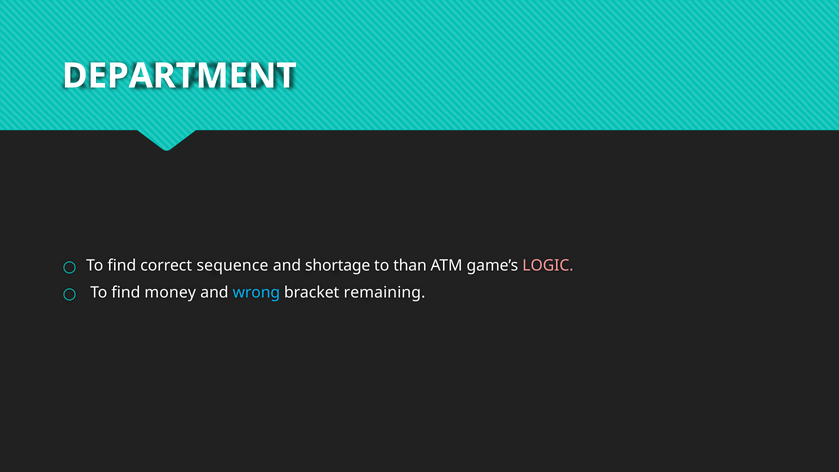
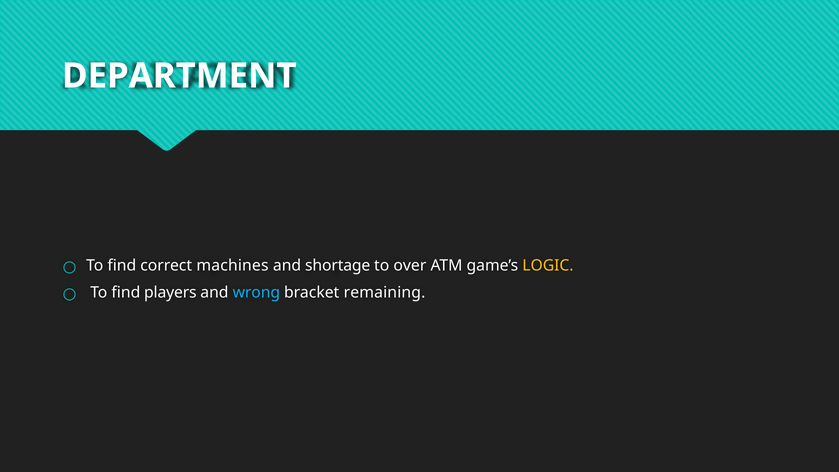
sequence: sequence -> machines
than: than -> over
LOGIC colour: pink -> yellow
money: money -> players
